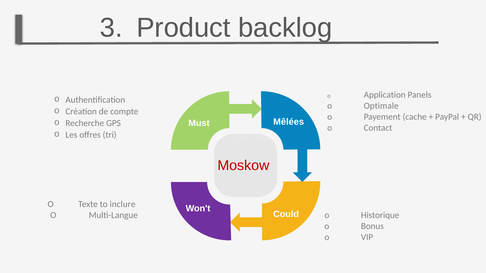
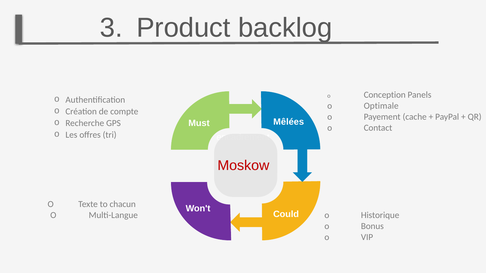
Application: Application -> Conception
inclure: inclure -> chacun
